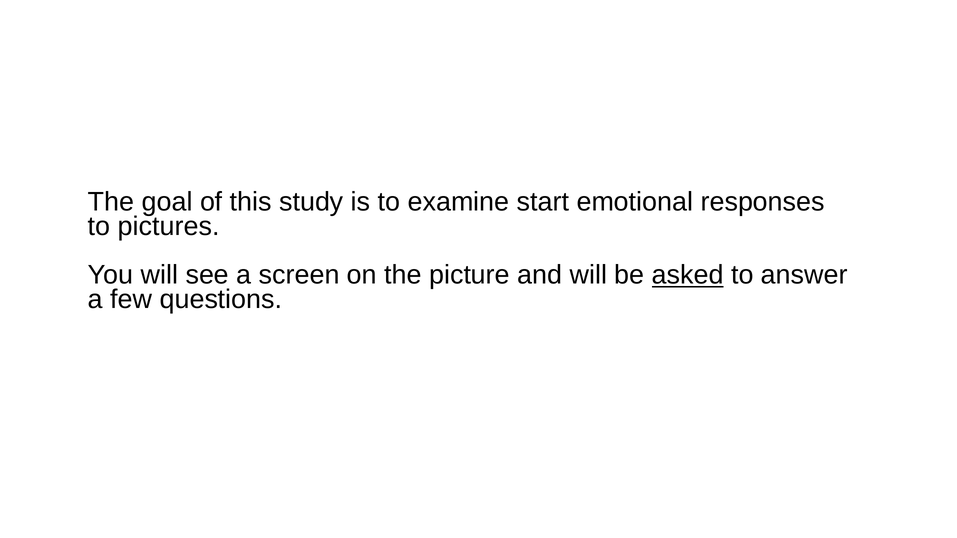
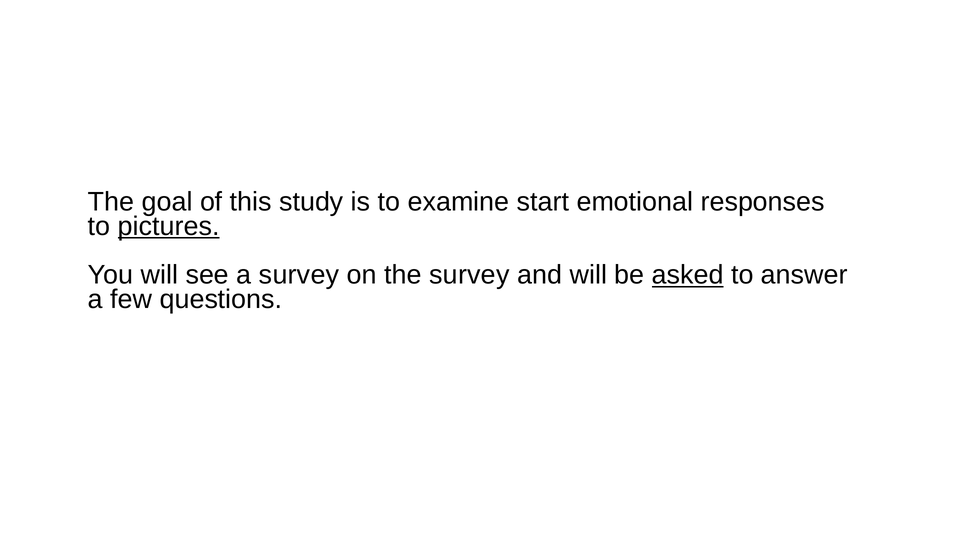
pictures underline: none -> present
a screen: screen -> survey
the picture: picture -> survey
